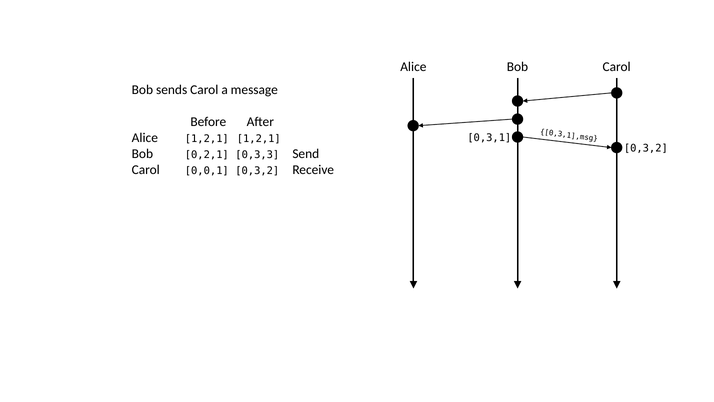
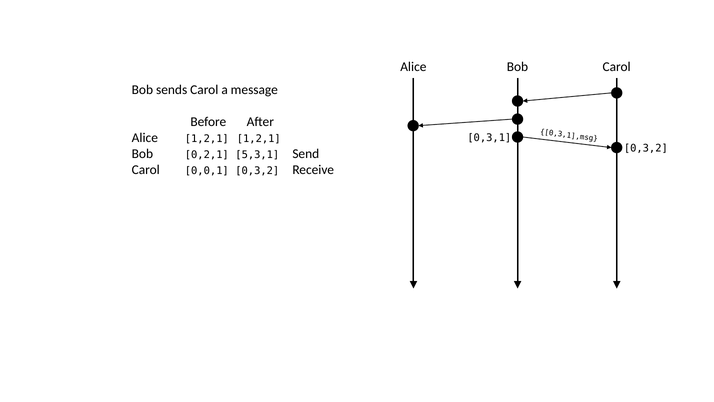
0,3,3: 0,3,3 -> 5,3,1
